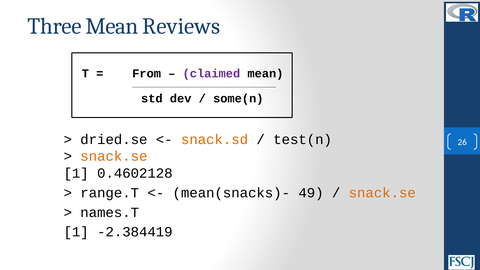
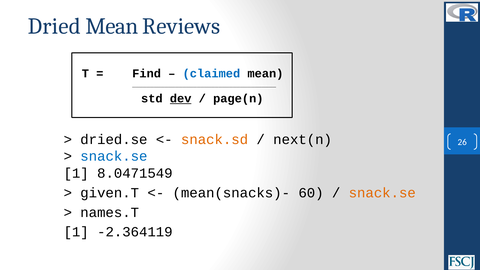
Three: Three -> Dried
From: From -> Find
claimed colour: purple -> blue
dev underline: none -> present
some(n: some(n -> page(n
test(n: test(n -> next(n
snack.se at (114, 156) colour: orange -> blue
0.4602128: 0.4602128 -> 8.0471549
range.T: range.T -> given.T
49: 49 -> 60
-2.384419: -2.384419 -> -2.364119
